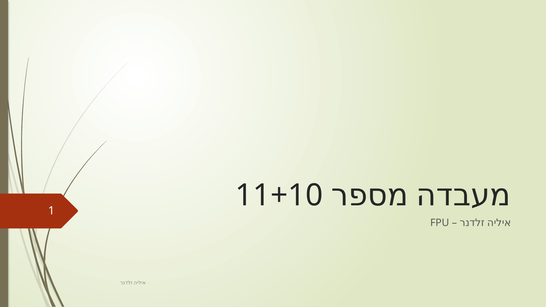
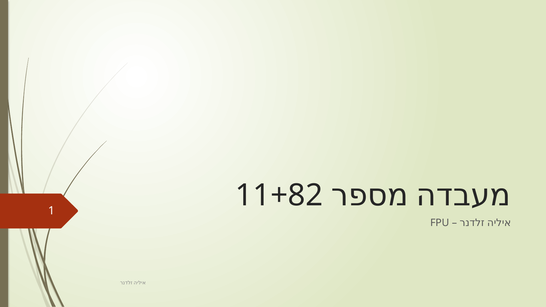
11+10: 11+10 -> 11+82
